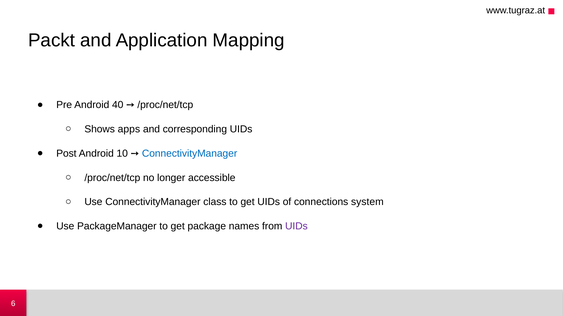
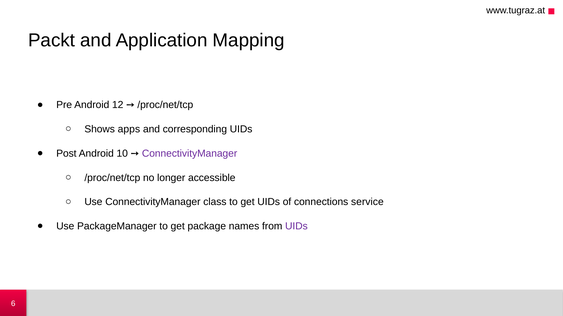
40: 40 -> 12
ConnectivityManager at (190, 154) colour: blue -> purple
system: system -> service
